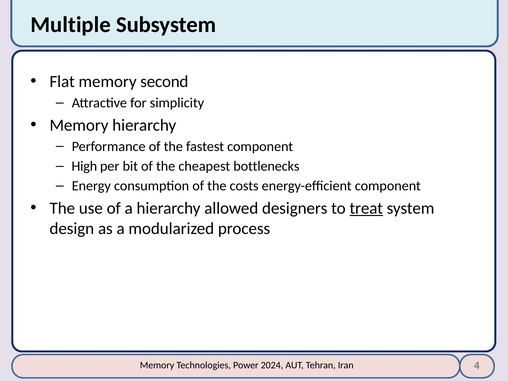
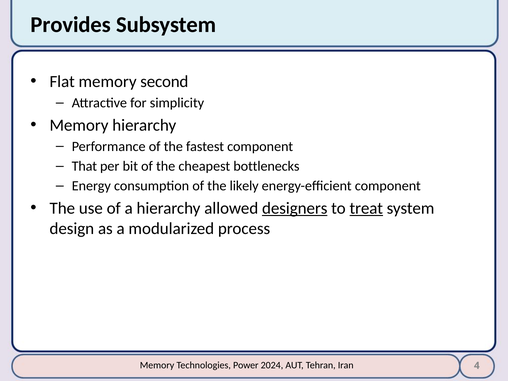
Multiple: Multiple -> Provides
High: High -> That
costs: costs -> likely
designers underline: none -> present
